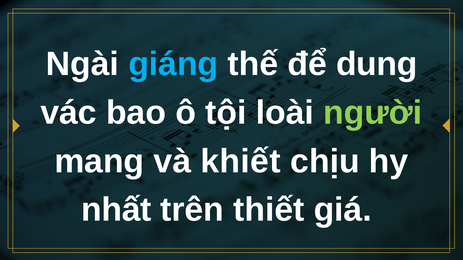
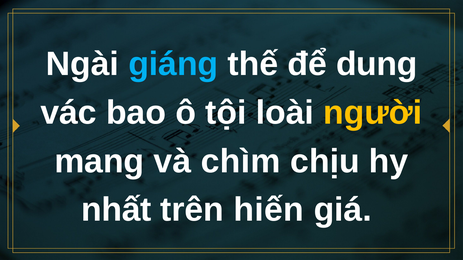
người colour: light green -> yellow
khiết: khiết -> chìm
thiết: thiết -> hiến
